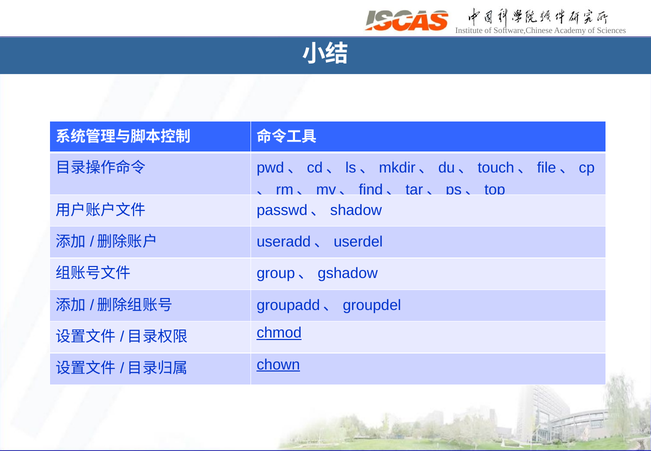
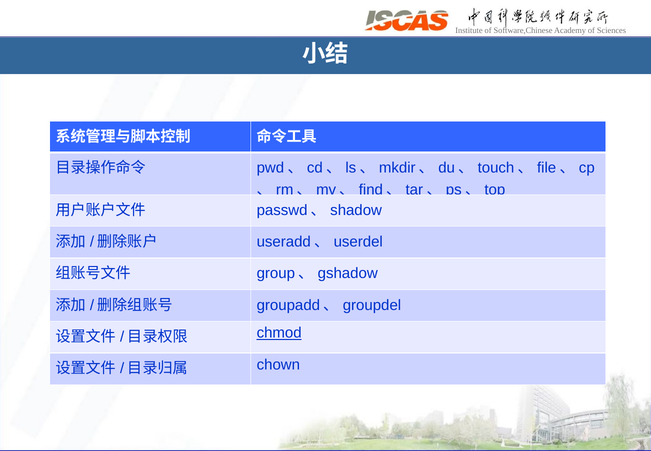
chown underline: present -> none
